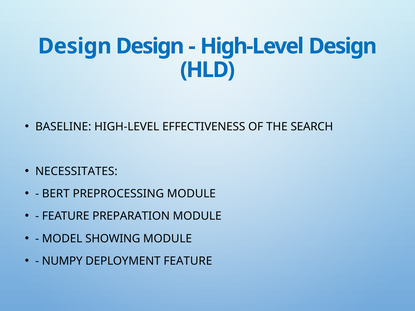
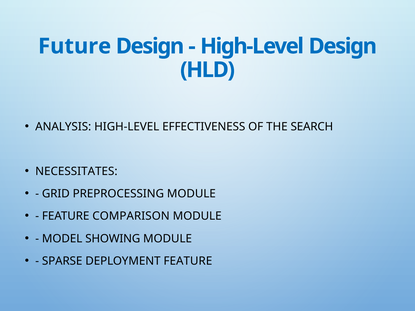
Design at (75, 46): Design -> Future
BASELINE: BASELINE -> ANALYSIS
BERT: BERT -> GRID
PREPARATION: PREPARATION -> COMPARISON
NUMPY: NUMPY -> SPARSE
